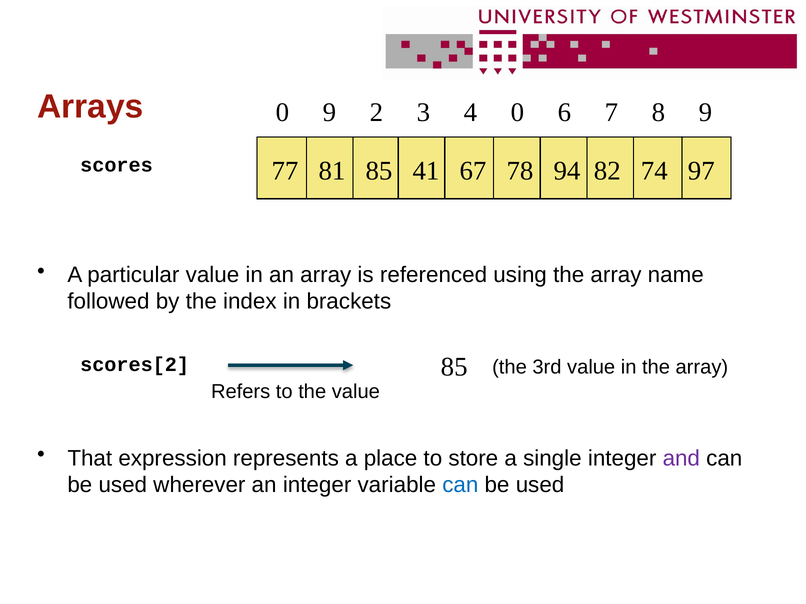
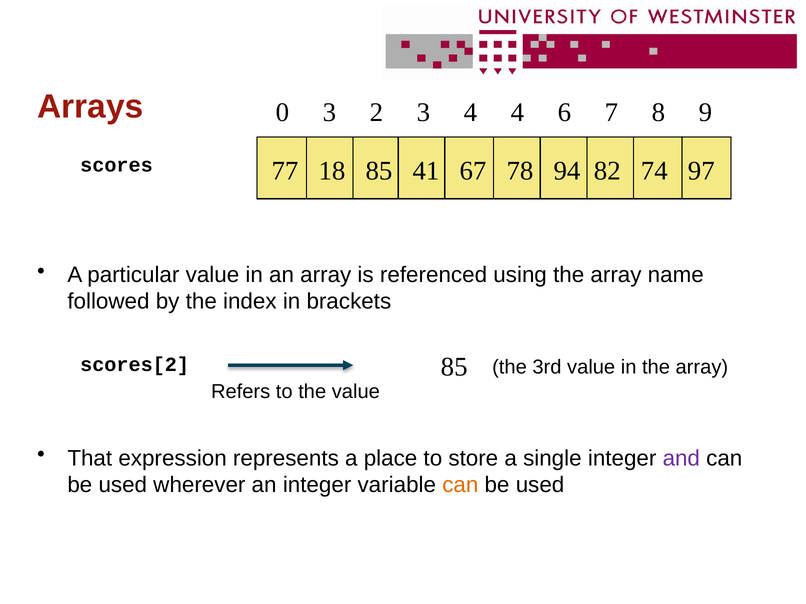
0 9: 9 -> 3
4 0: 0 -> 4
81: 81 -> 18
can at (460, 485) colour: blue -> orange
